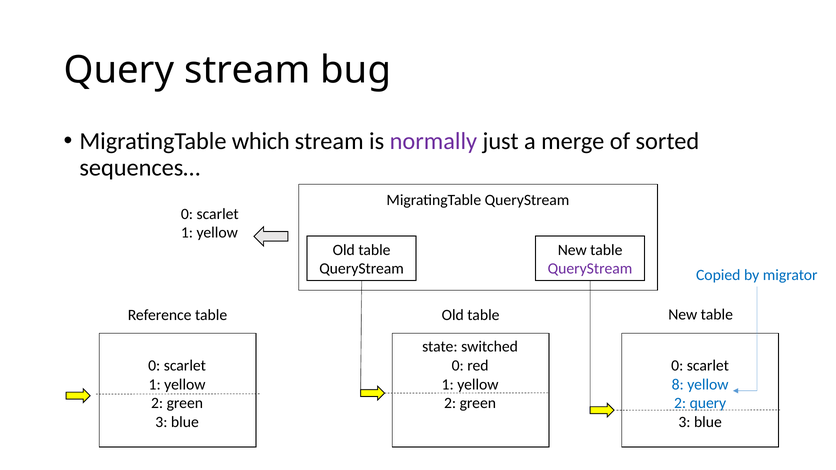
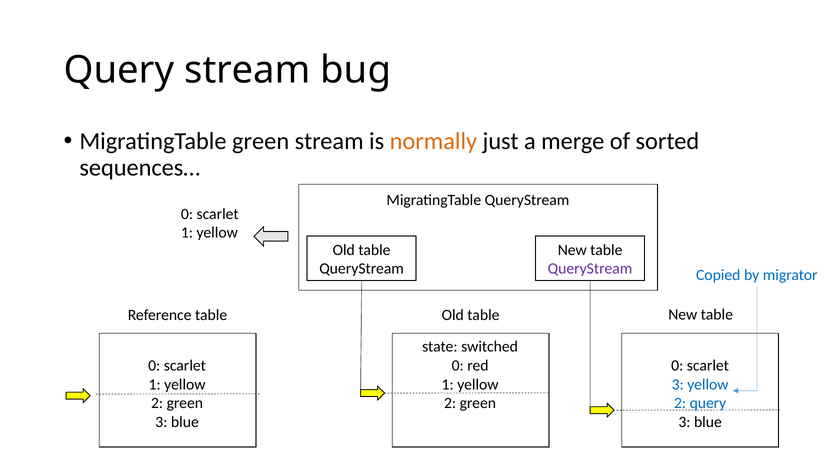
MigratingTable which: which -> green
normally colour: purple -> orange
8 at (678, 385): 8 -> 3
